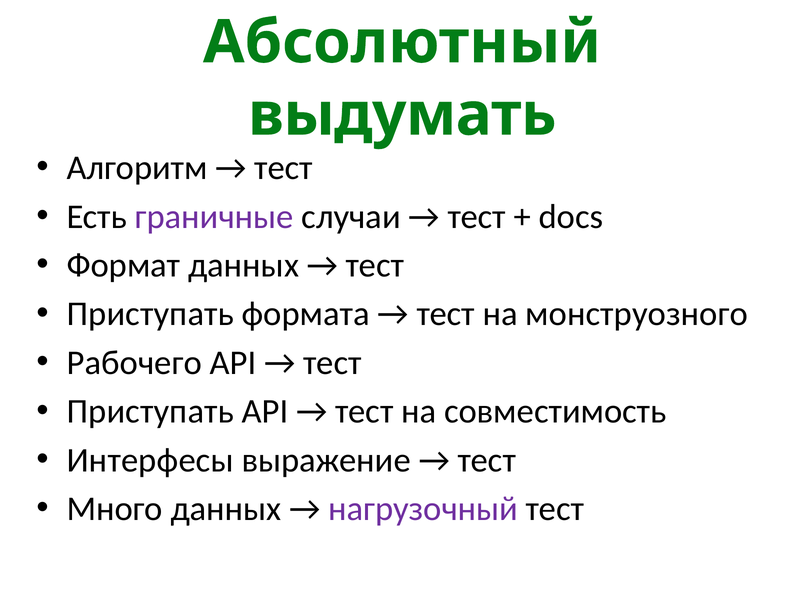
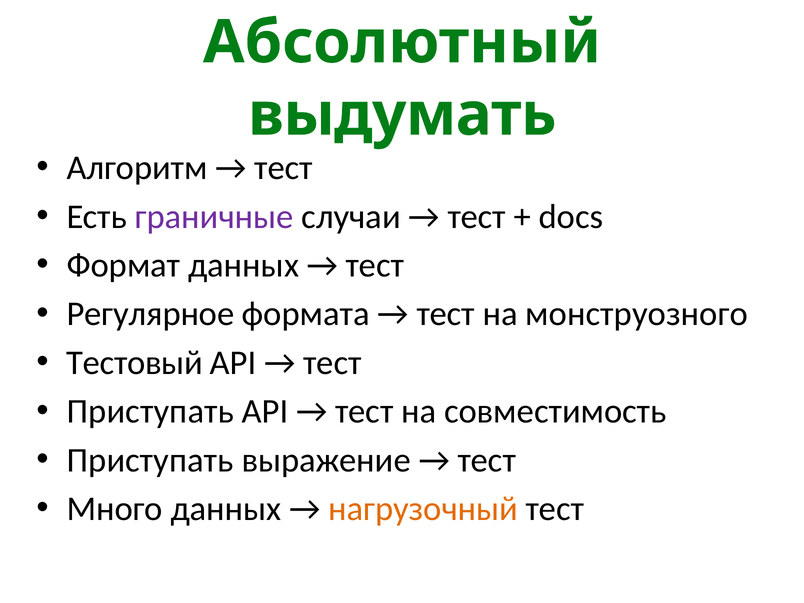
Приступать at (150, 314): Приступать -> Регулярное
Рабочего: Рабочего -> Тестовый
Интерфесы at (150, 460): Интерфесы -> Приступать
нагрузочный colour: purple -> orange
